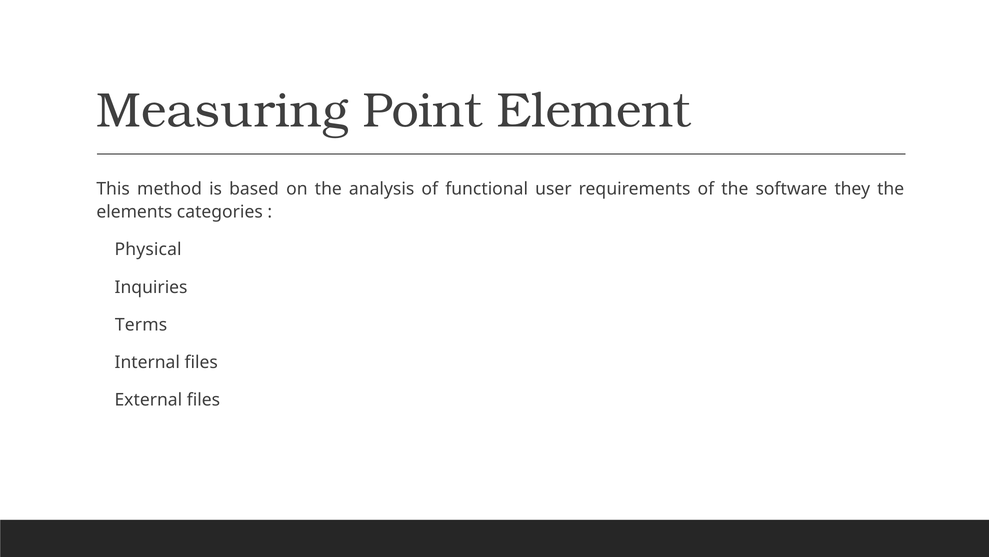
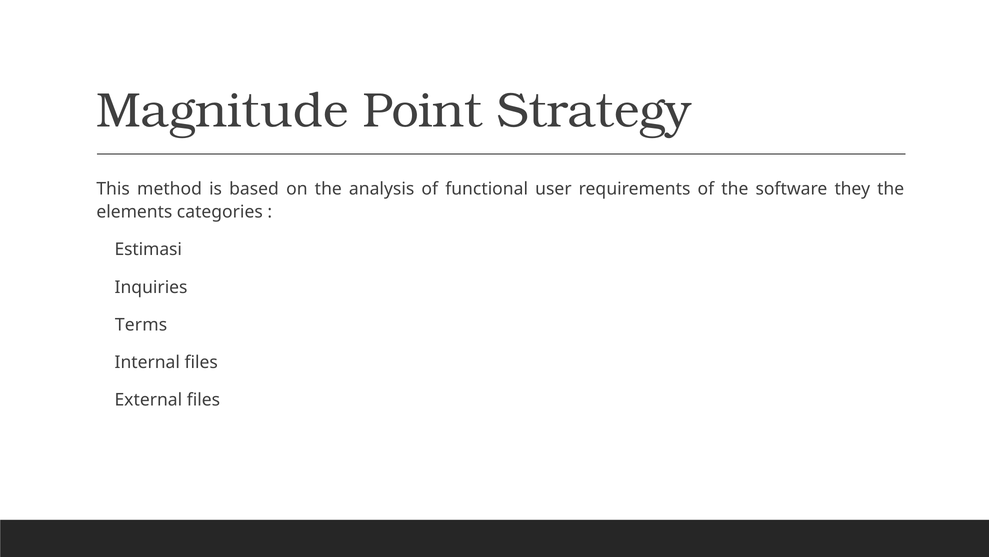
Measuring: Measuring -> Magnitude
Element: Element -> Strategy
Physical: Physical -> Estimasi
